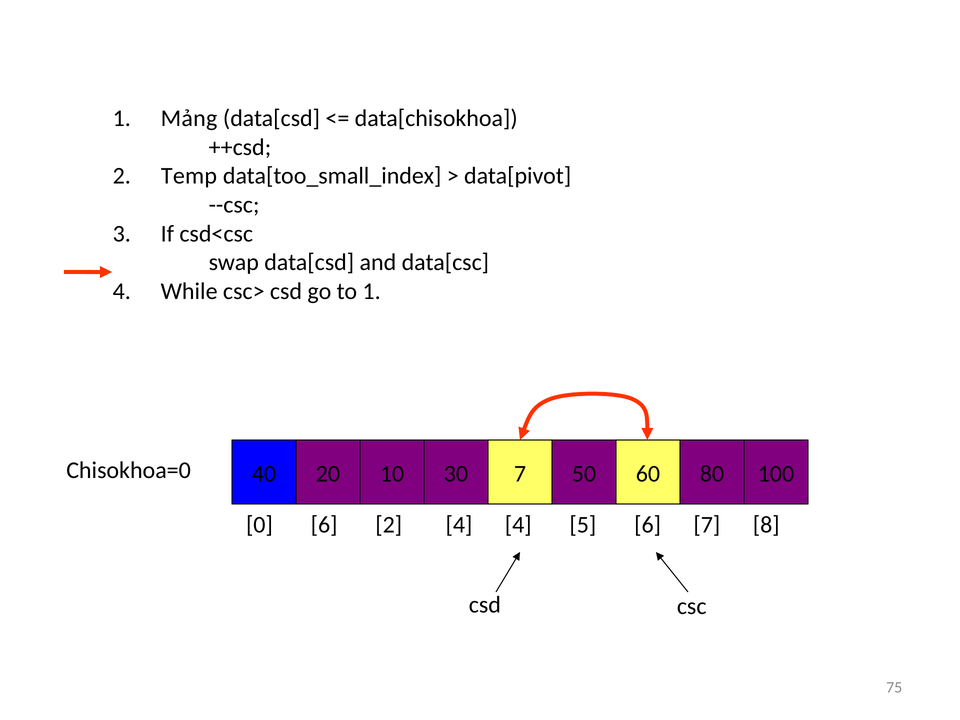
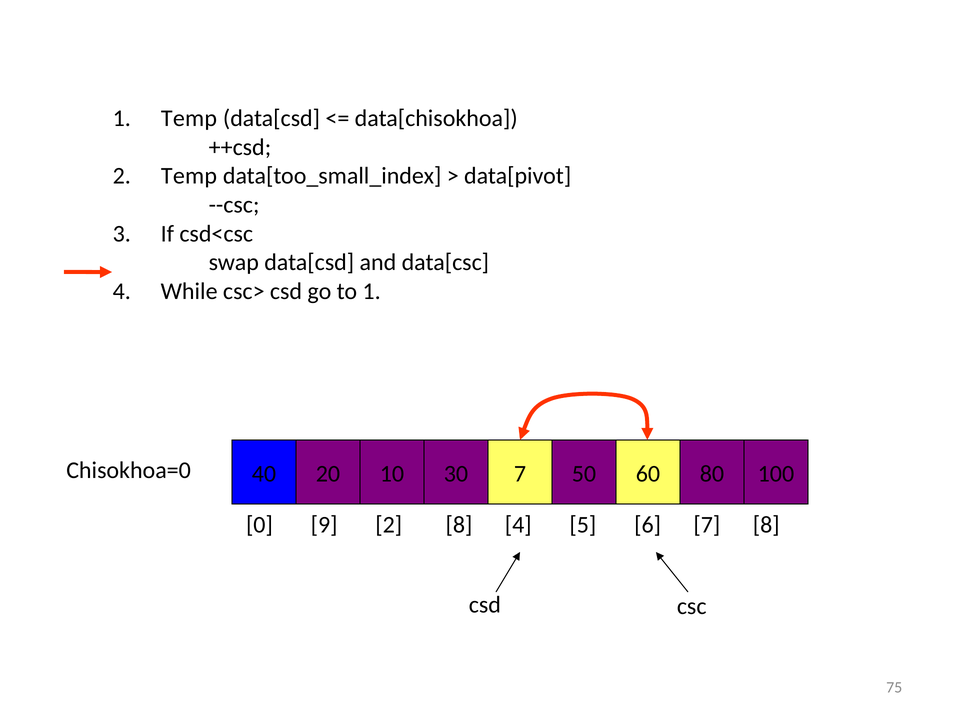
1 Mảng: Mảng -> Temp
0 6: 6 -> 9
2 4: 4 -> 8
